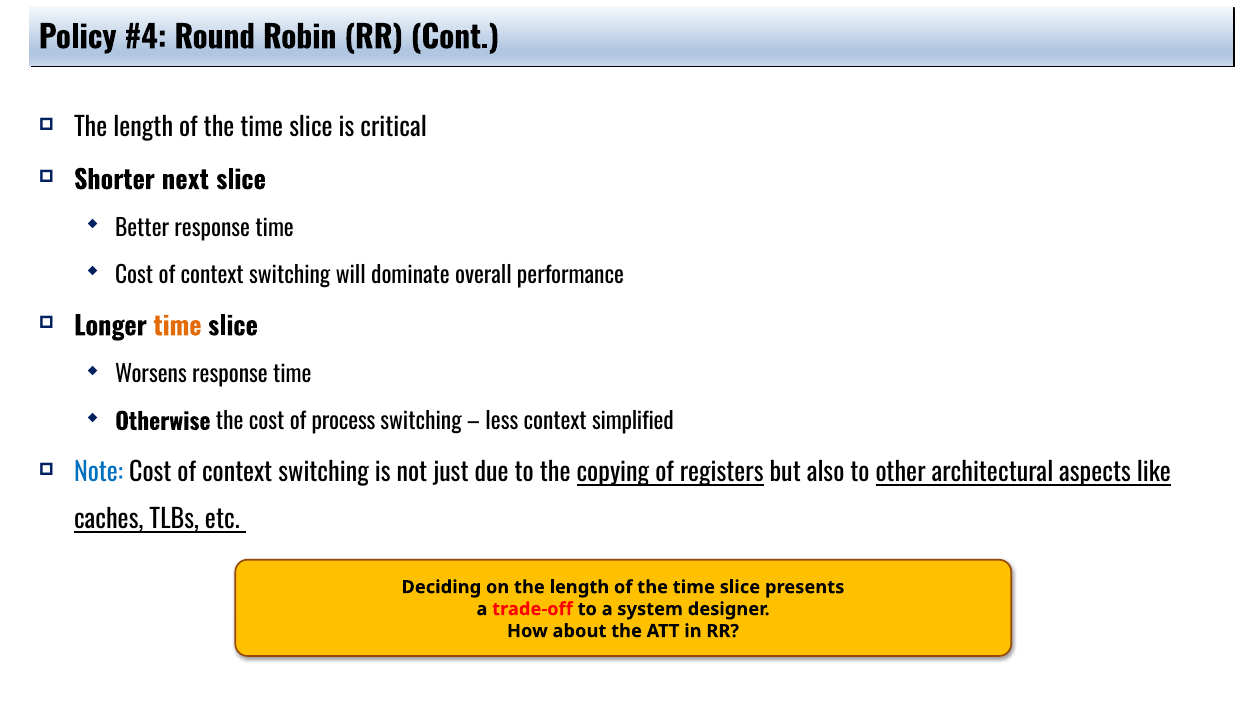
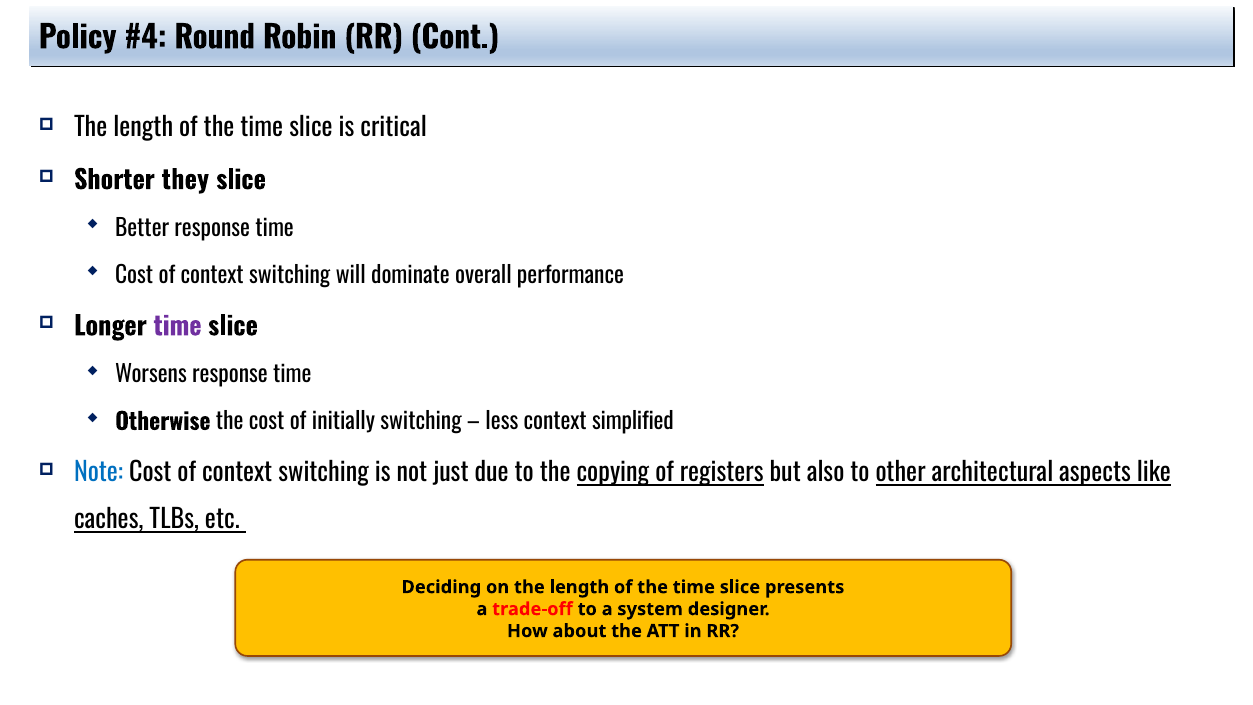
next: next -> they
time at (178, 327) colour: orange -> purple
process: process -> initially
